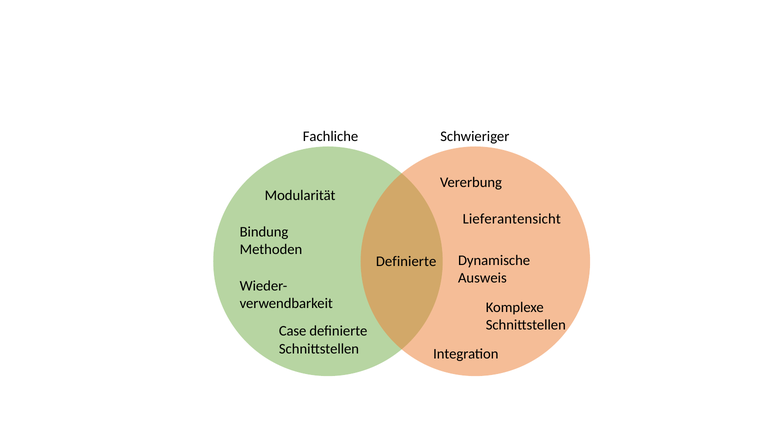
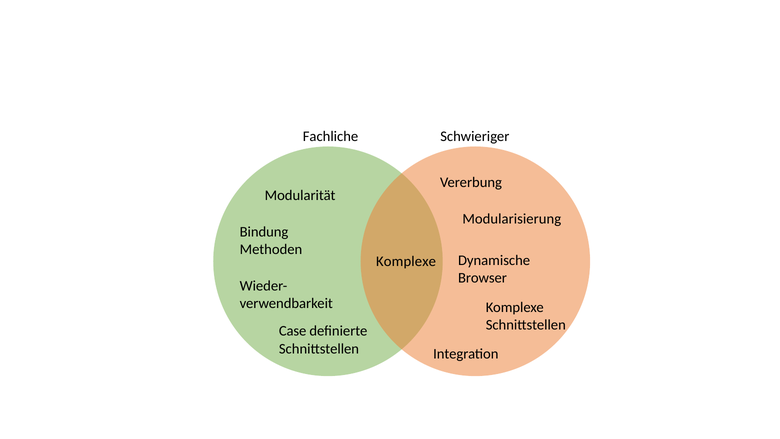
Lieferantensicht: Lieferantensicht -> Modularisierung
Definierte at (406, 261): Definierte -> Komplexe
Ausweis: Ausweis -> Browser
